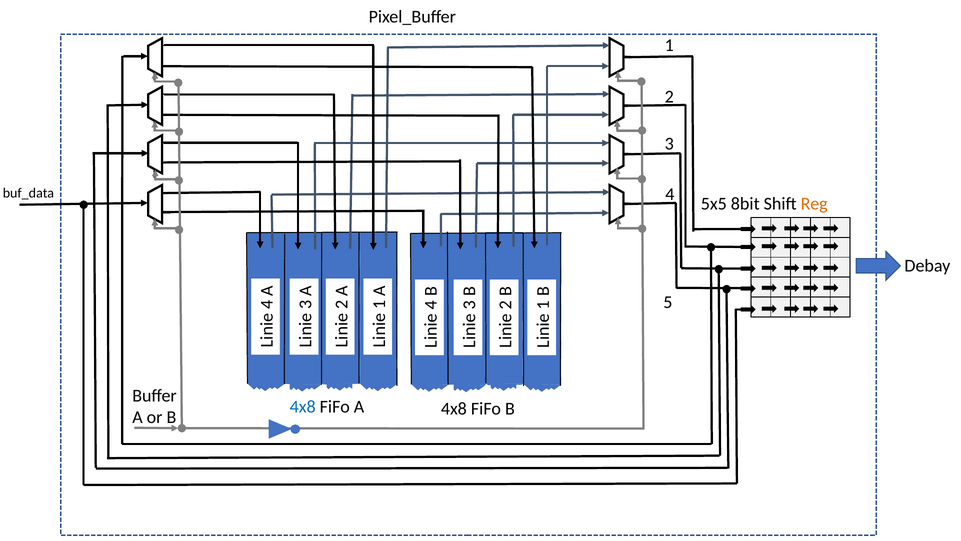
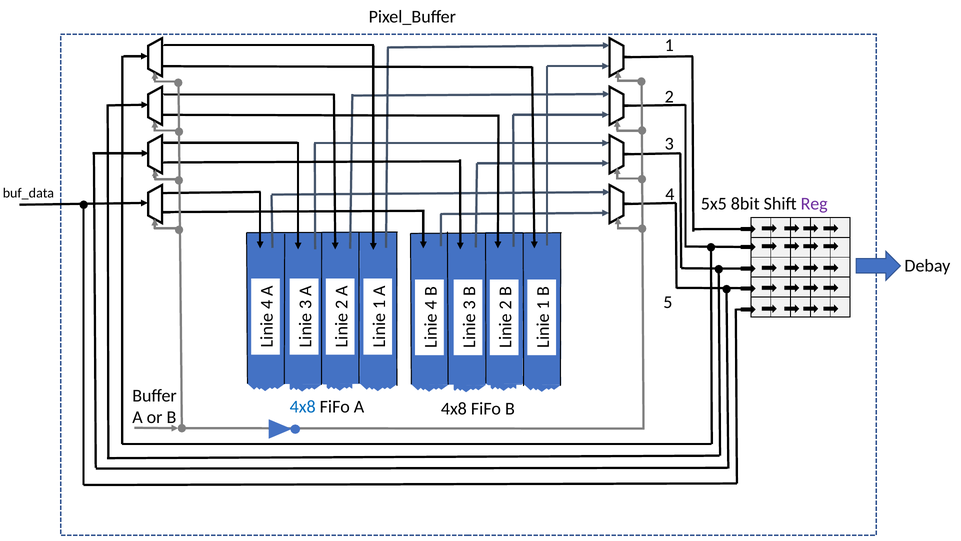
Reg colour: orange -> purple
